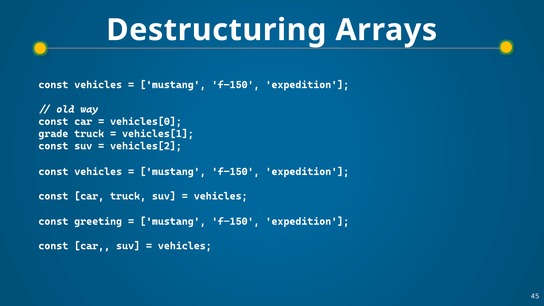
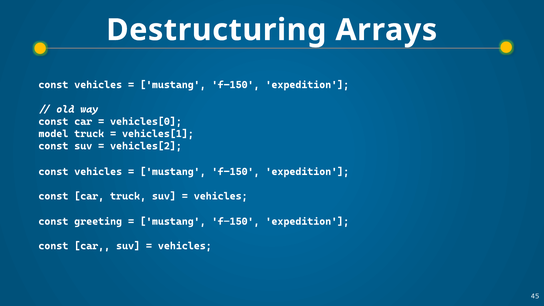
grade: grade -> model
